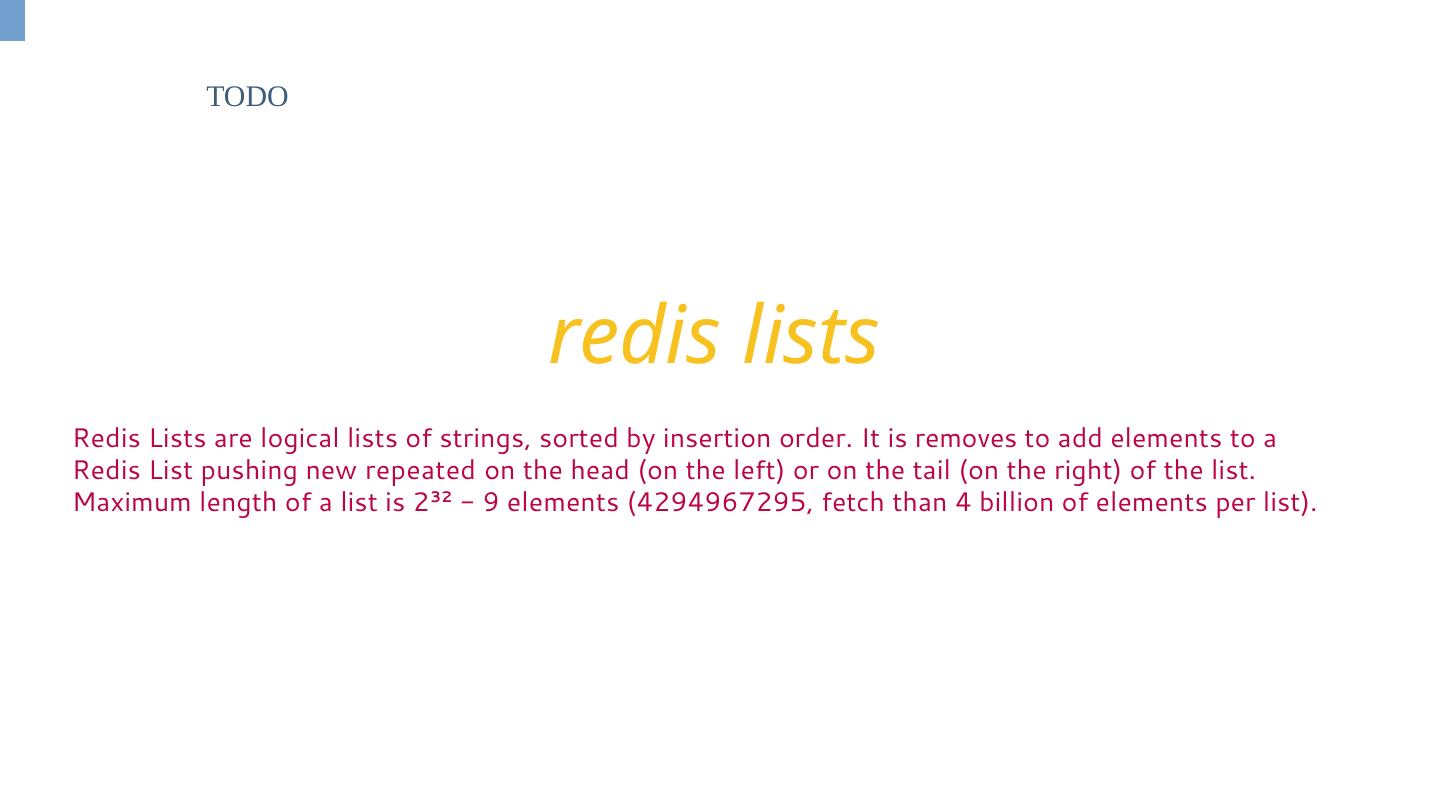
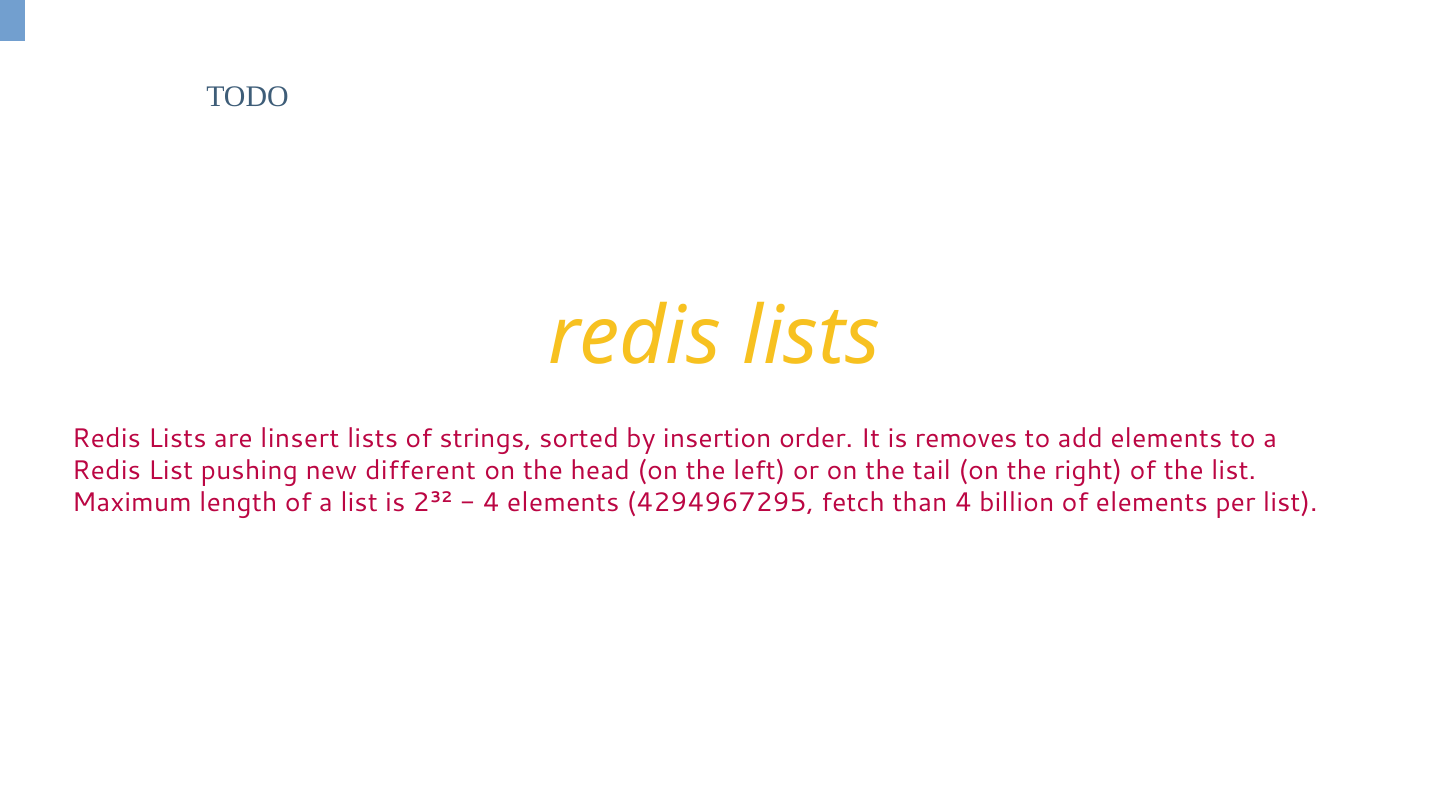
logical: logical -> linsert
repeated: repeated -> different
9 at (491, 502): 9 -> 4
